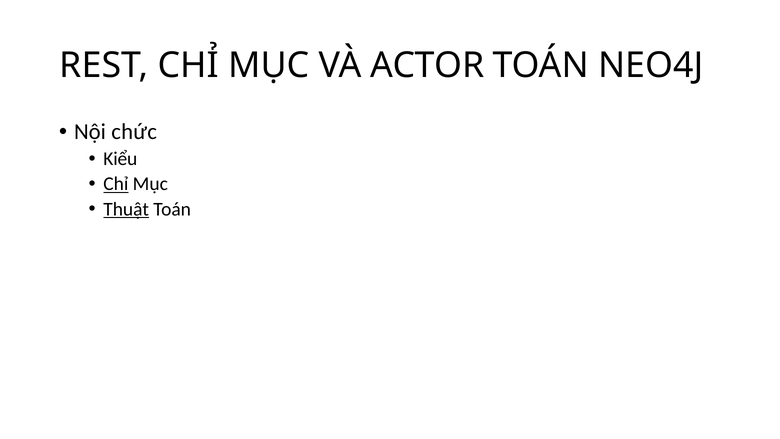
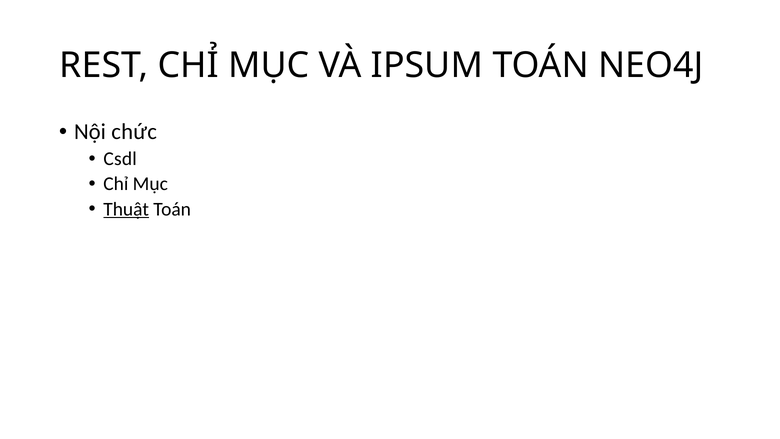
ACTOR: ACTOR -> IPSUM
Kiểu: Kiểu -> Csdl
Chỉ at (116, 184) underline: present -> none
